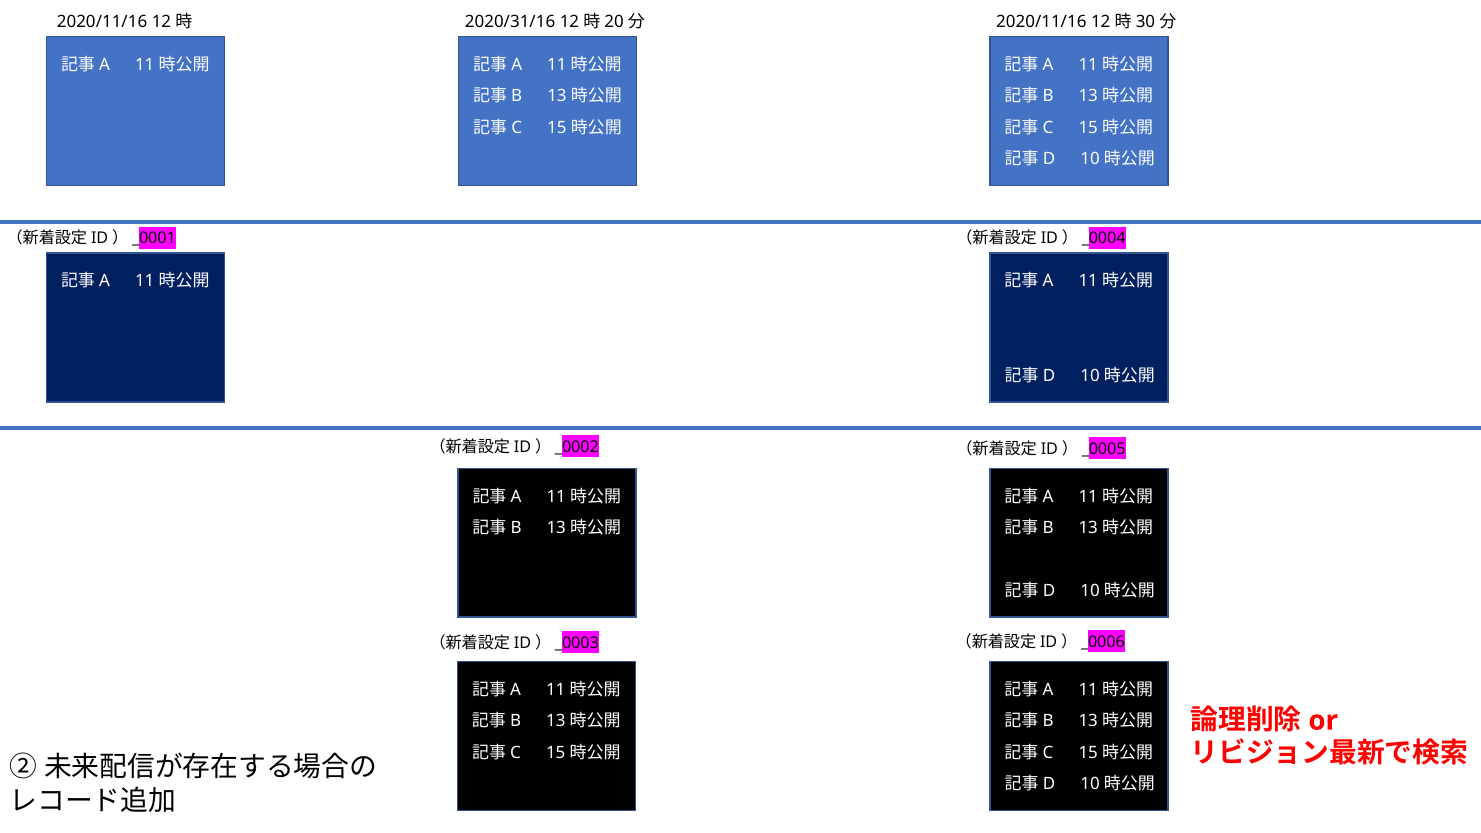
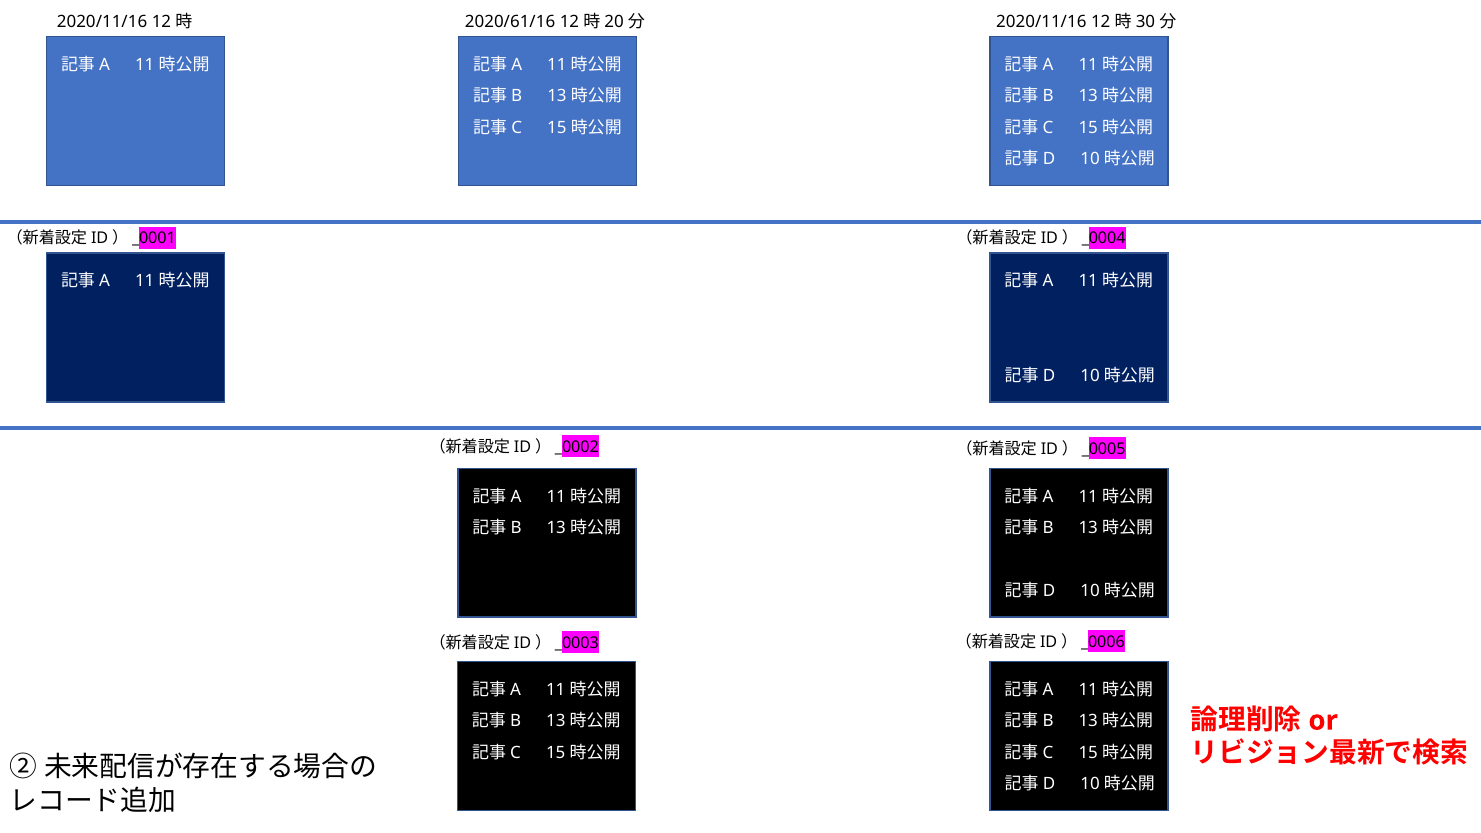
2020/31/16: 2020/31/16 -> 2020/61/16
